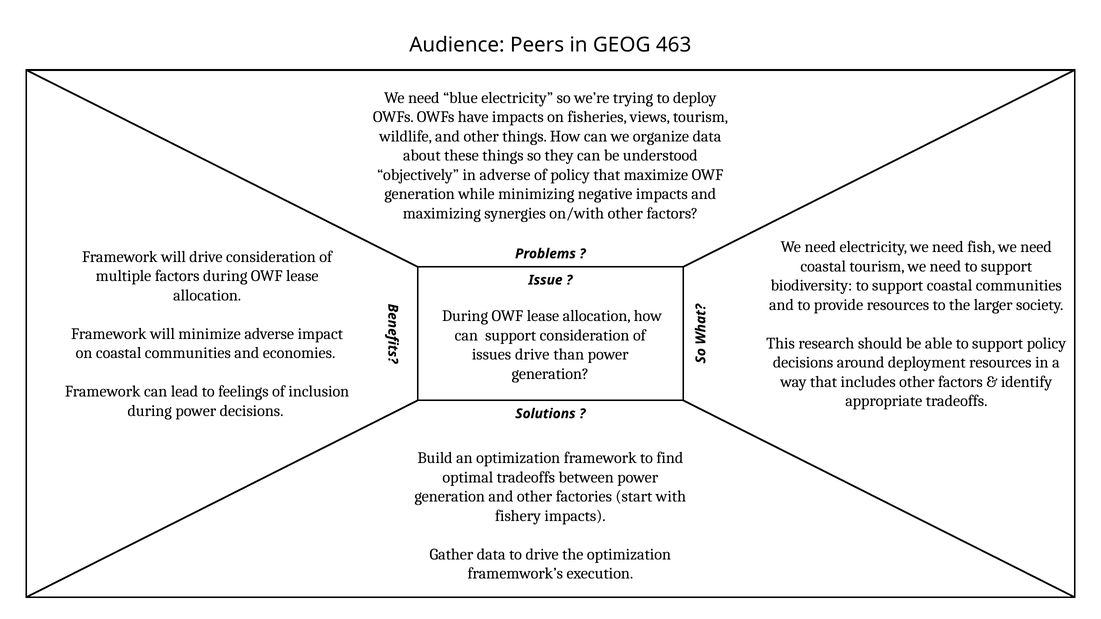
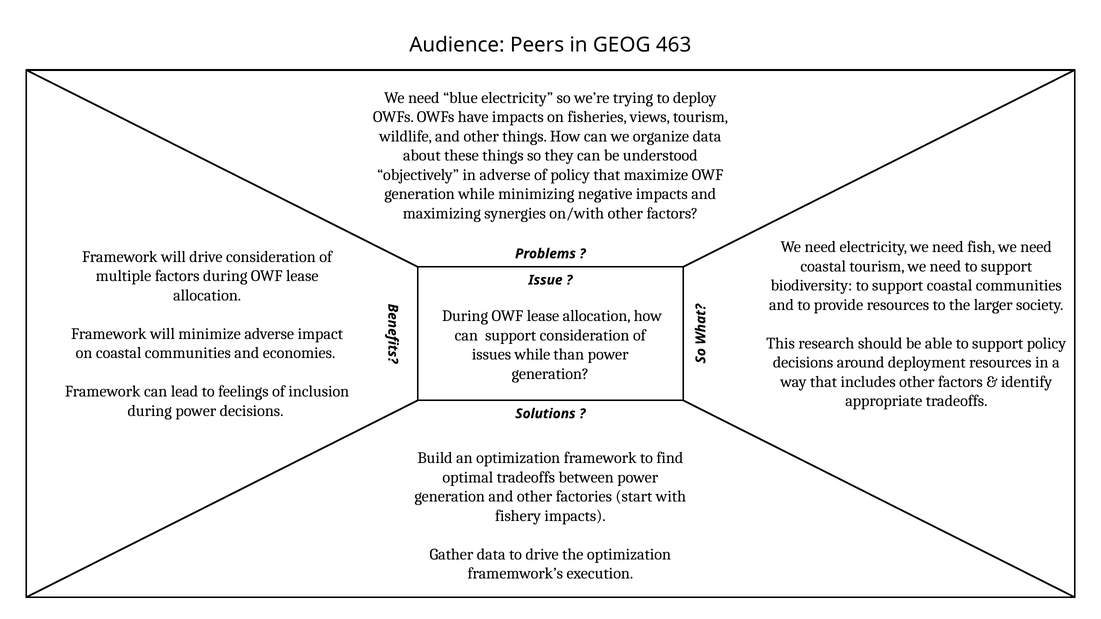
issues drive: drive -> while
